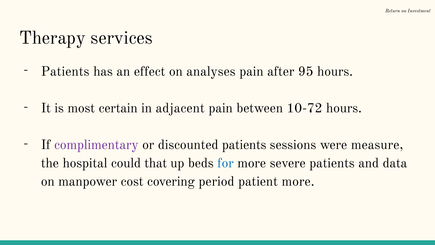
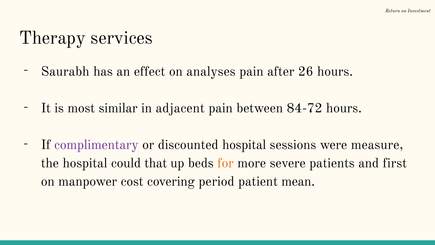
Patients at (65, 71): Patients -> Saurabh
95: 95 -> 26
certain: certain -> similar
10-72: 10-72 -> 84-72
discounted patients: patients -> hospital
for colour: blue -> orange
data: data -> first
patient more: more -> mean
